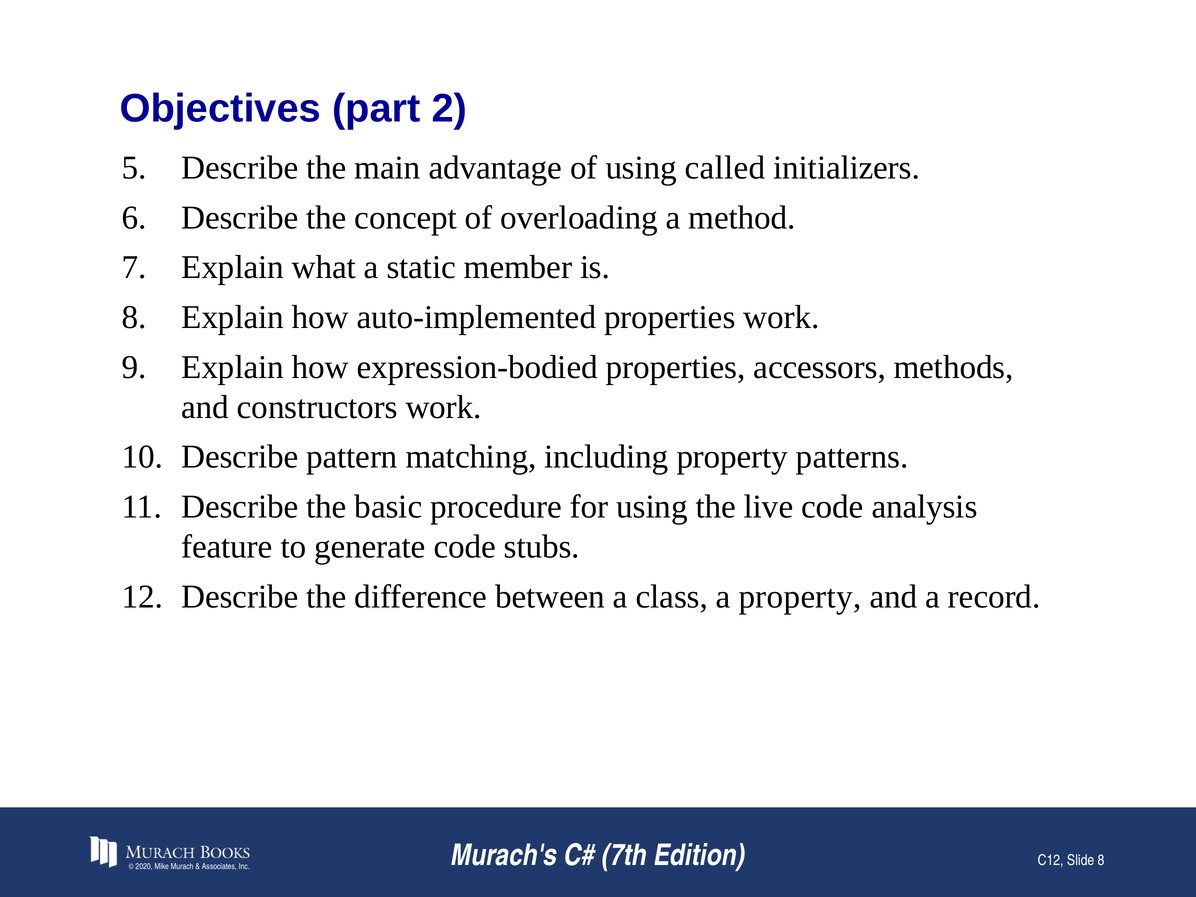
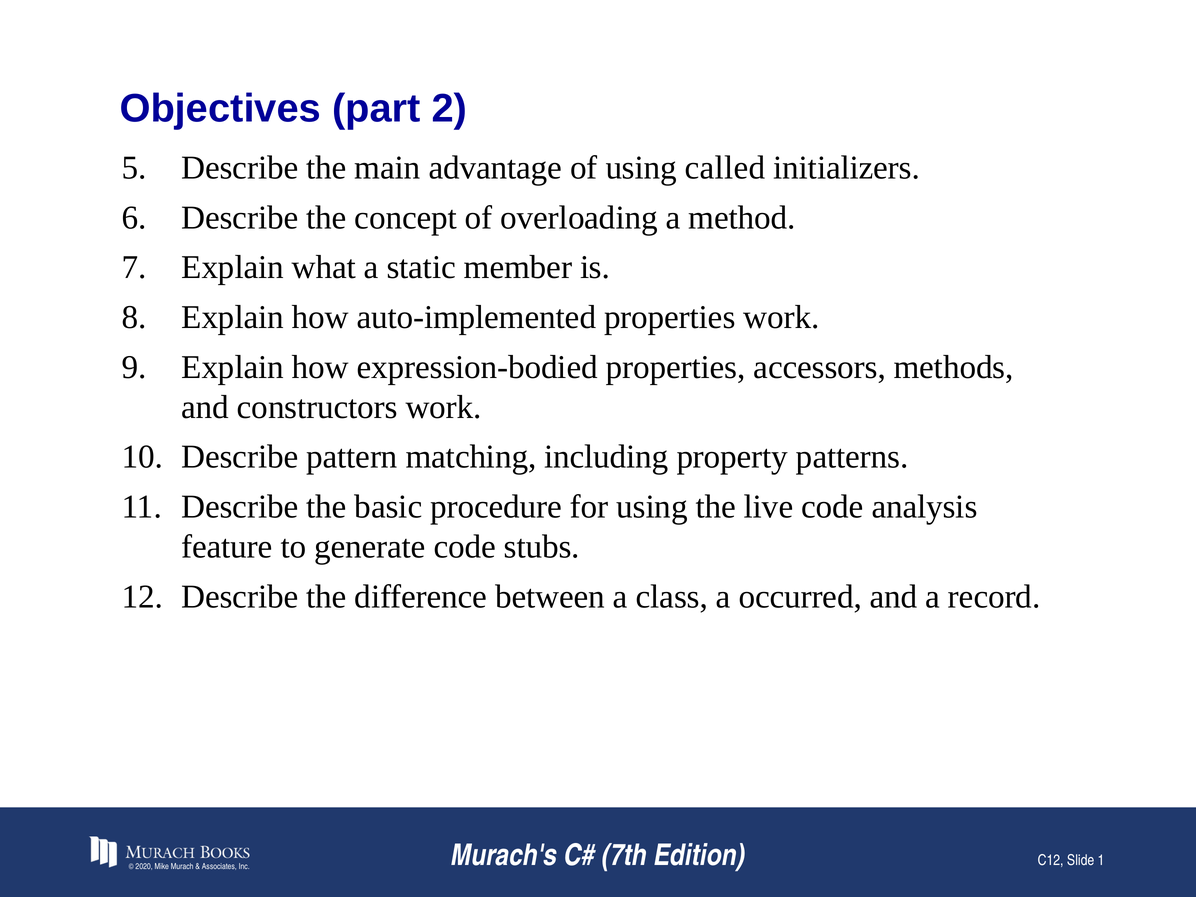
a property: property -> occurred
Slide 8: 8 -> 1
